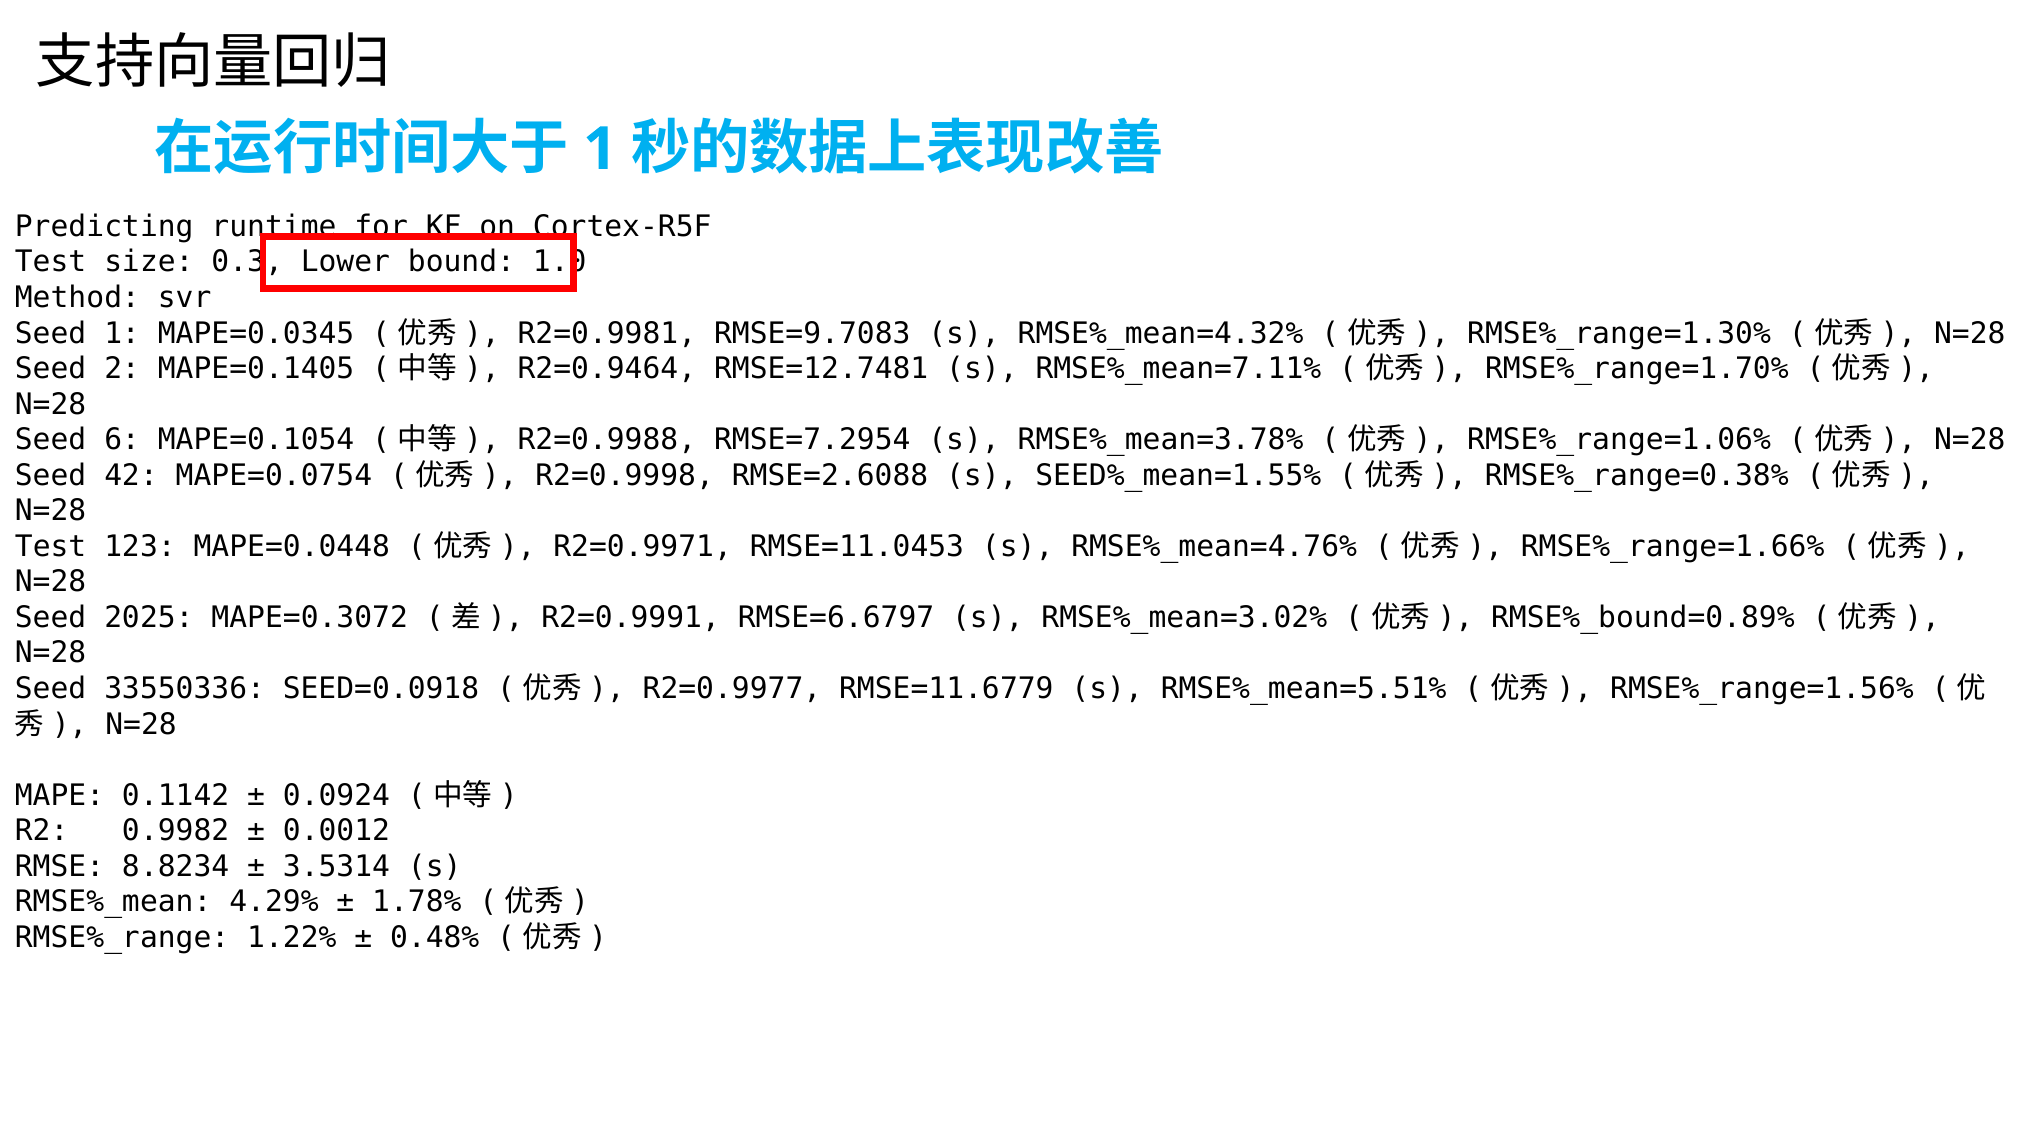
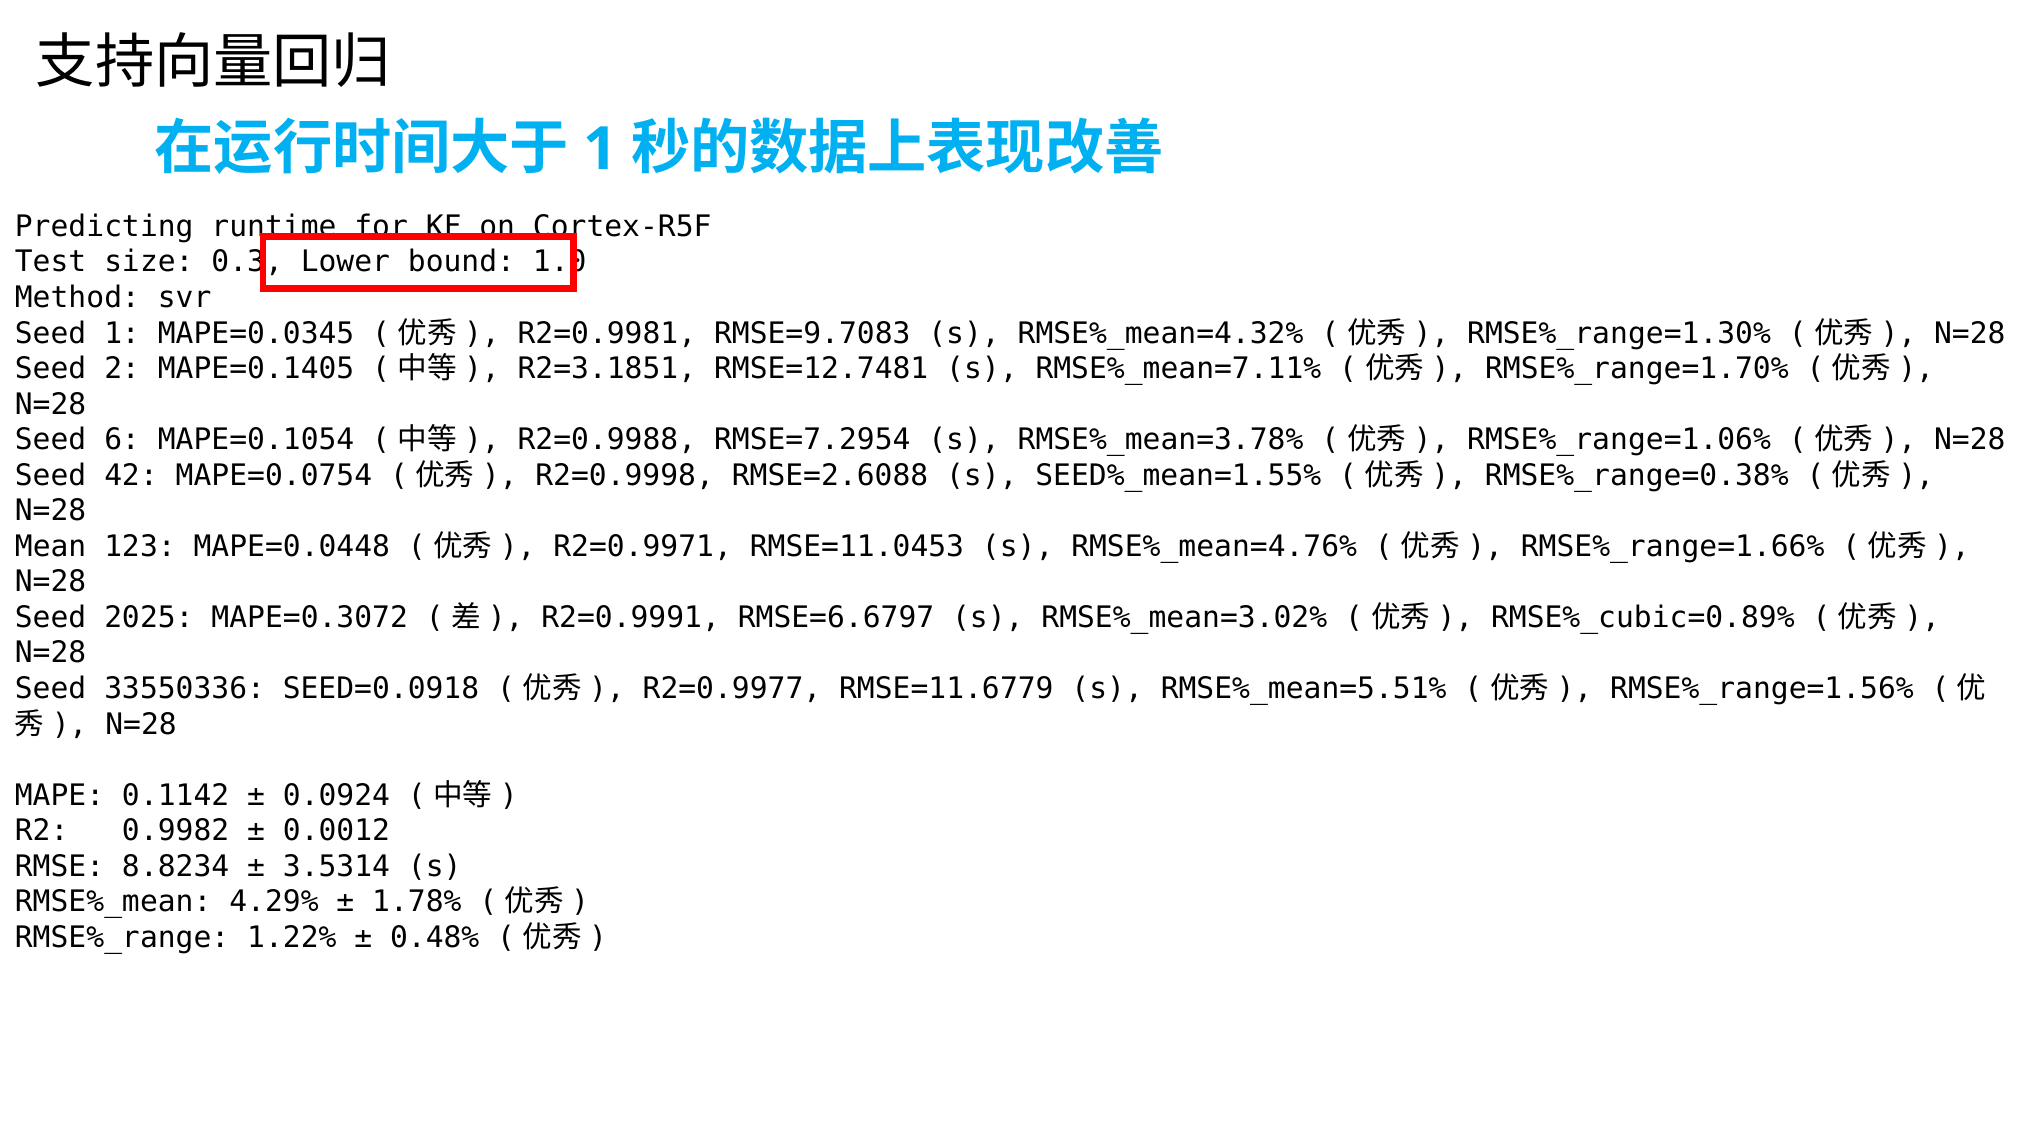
R2=0.9464: R2=0.9464 -> R2=3.1851
Test at (51, 547): Test -> Mean
RMSE%_bound=0.89%: RMSE%_bound=0.89% -> RMSE%_cubic=0.89%
